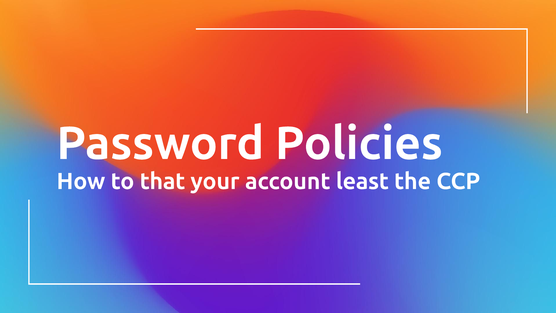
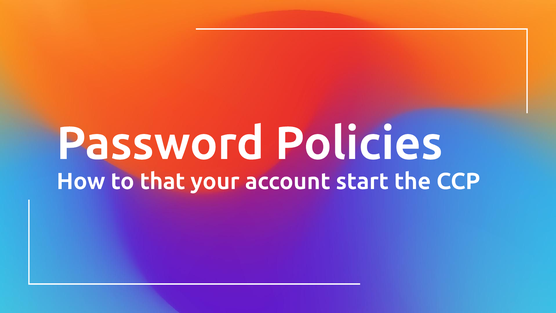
least: least -> start
